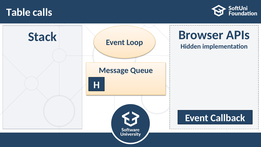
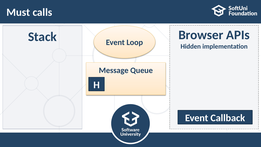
Table: Table -> Must
